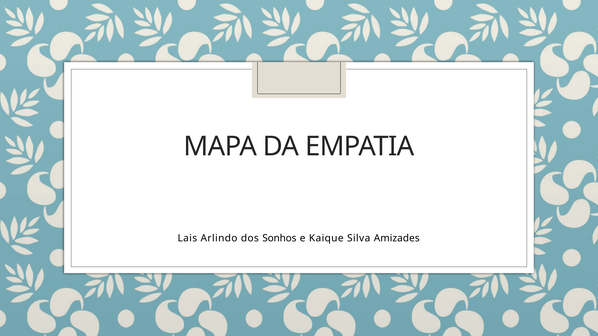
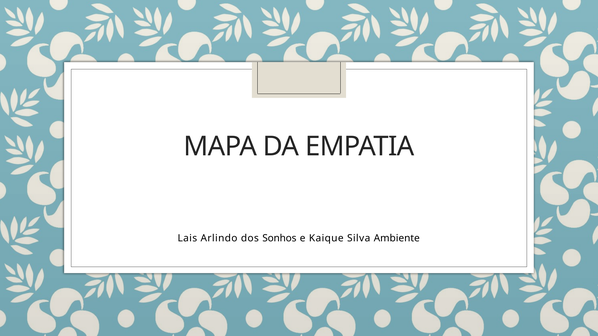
Amizades: Amizades -> Ambiente
